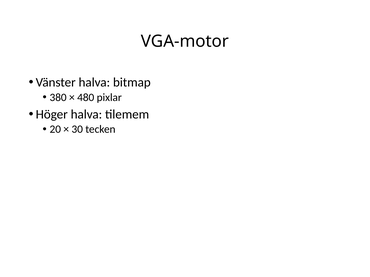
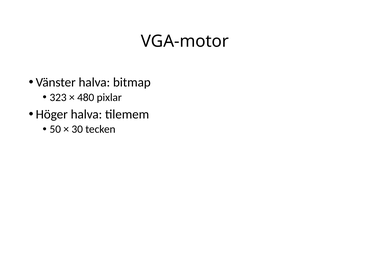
380: 380 -> 323
20: 20 -> 50
